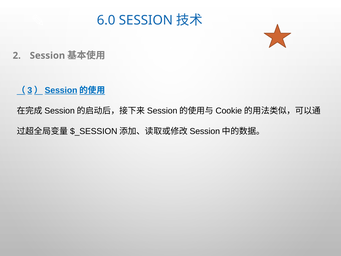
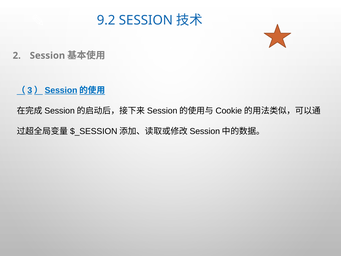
6.0: 6.0 -> 9.2
